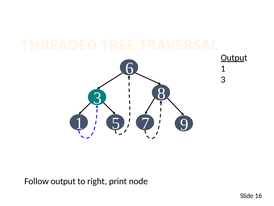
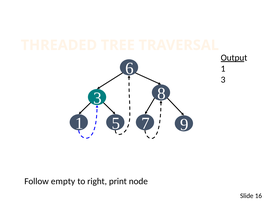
Follow output: output -> empty
